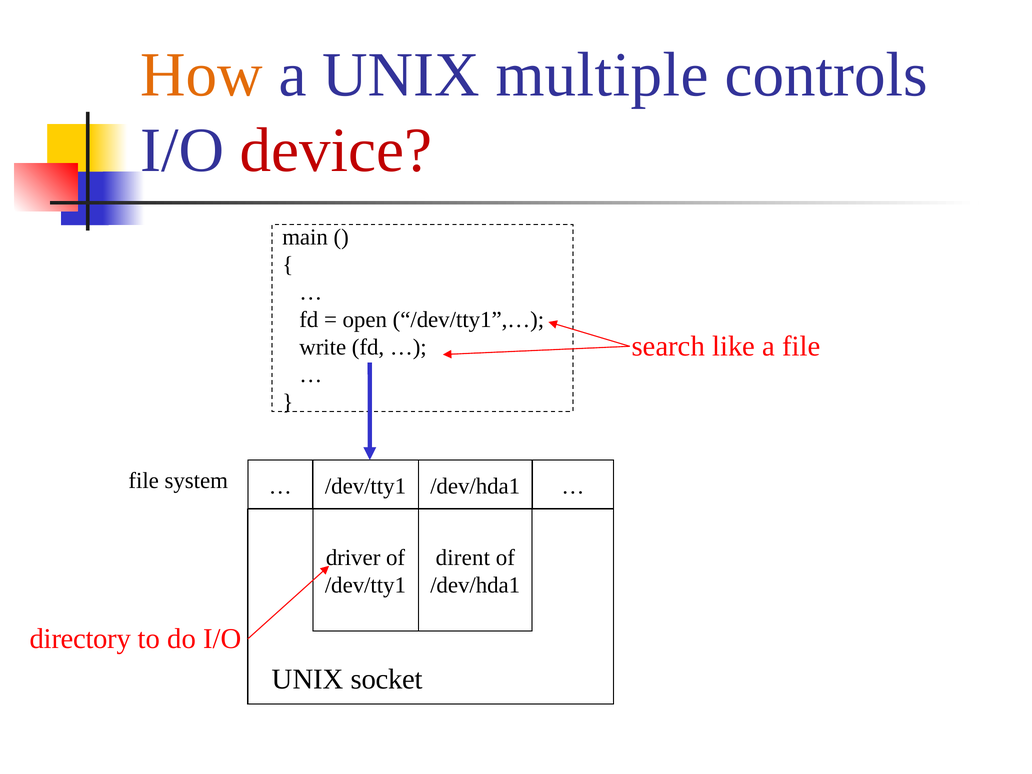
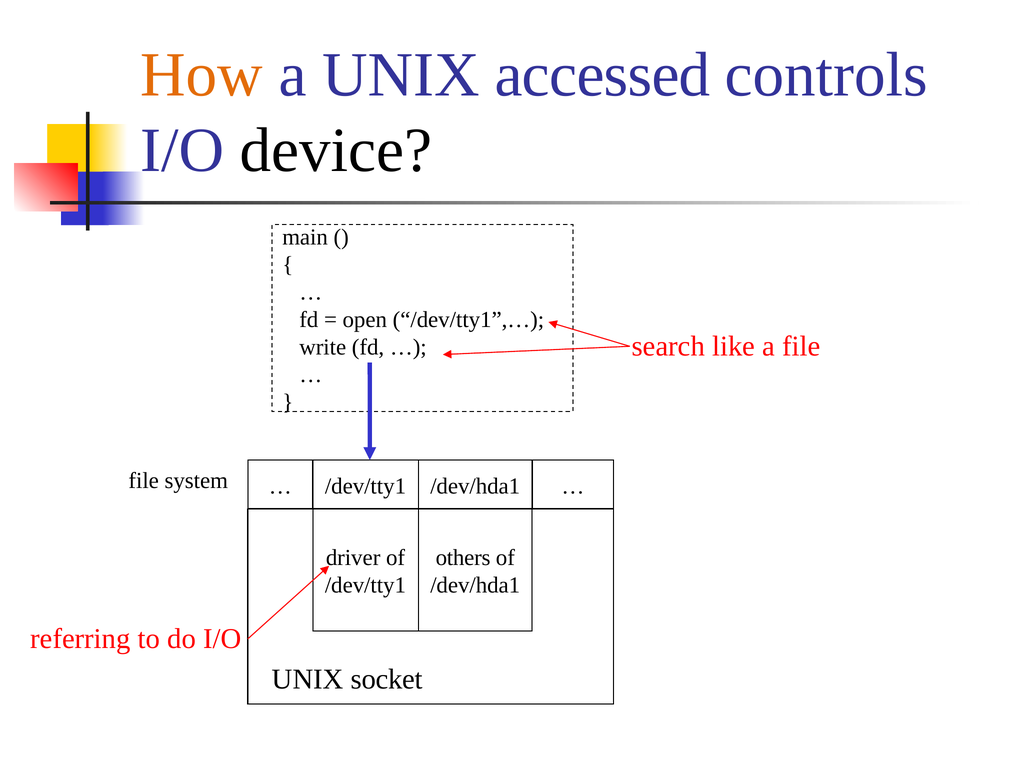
multiple: multiple -> accessed
device colour: red -> black
dirent: dirent -> others
directory: directory -> referring
